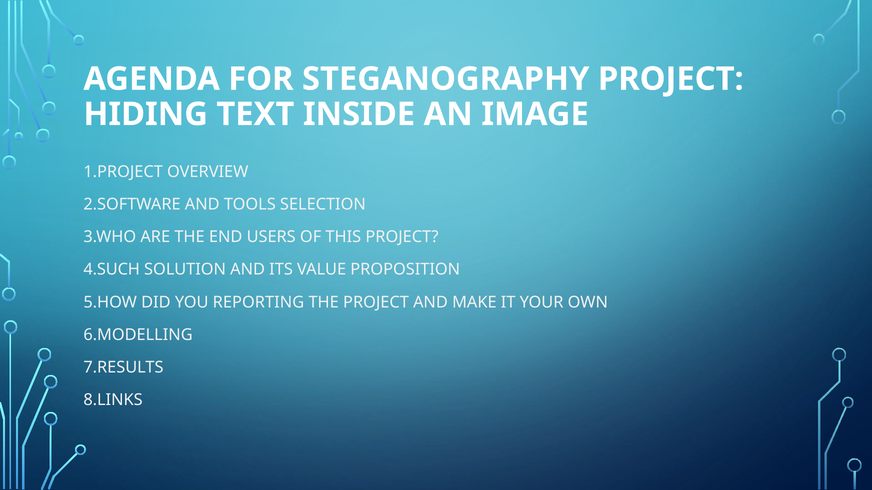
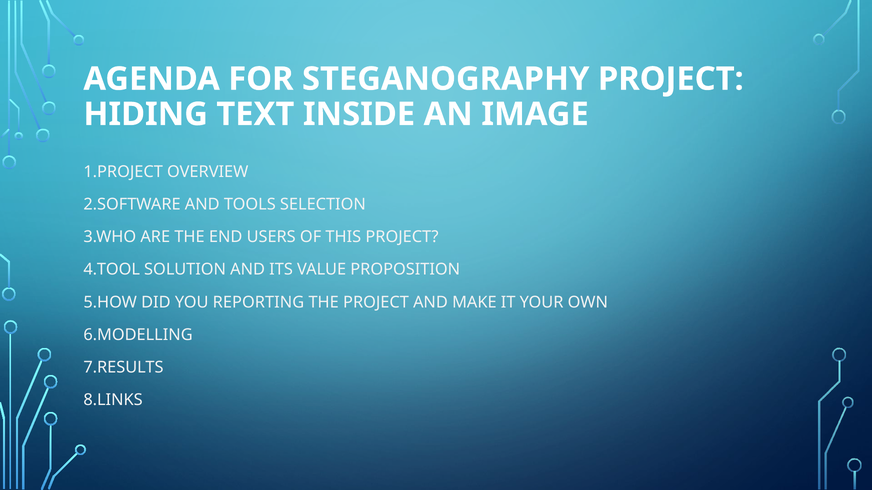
4.SUCH: 4.SUCH -> 4.TOOL
